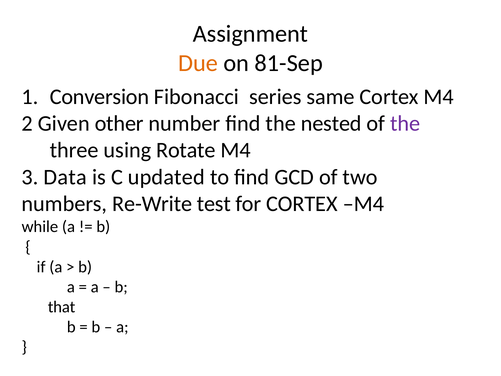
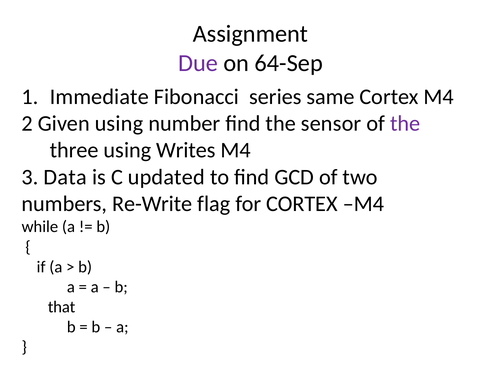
Due colour: orange -> purple
81-Sep: 81-Sep -> 64-Sep
Conversion: Conversion -> Immediate
Given other: other -> using
nested: nested -> sensor
Rotate: Rotate -> Writes
test: test -> flag
